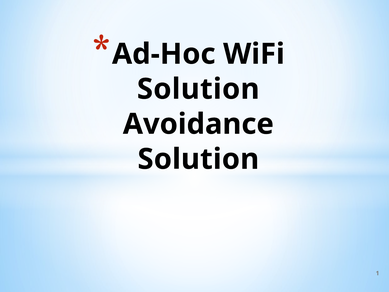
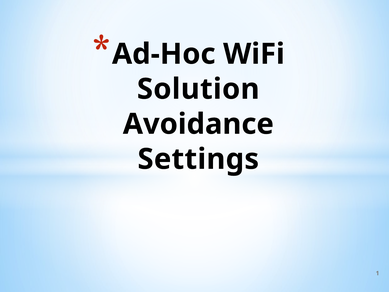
Solution at (198, 159): Solution -> Settings
